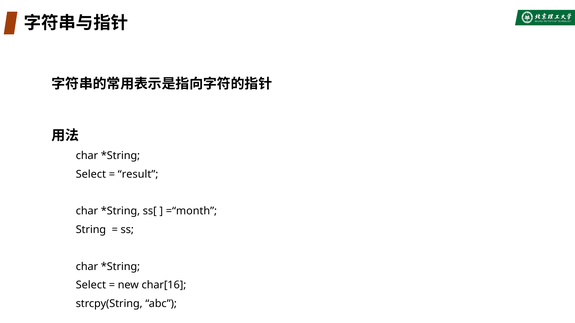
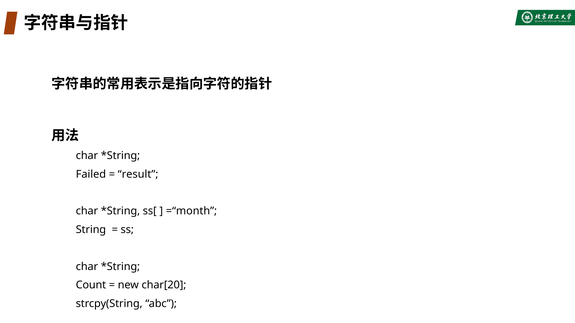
Select at (91, 174): Select -> Failed
Select at (91, 285): Select -> Count
char[16: char[16 -> char[20
